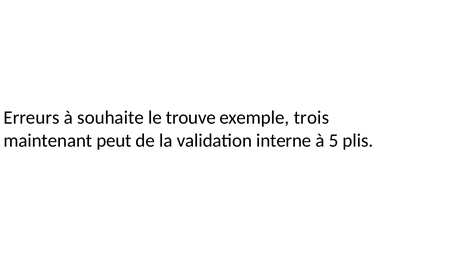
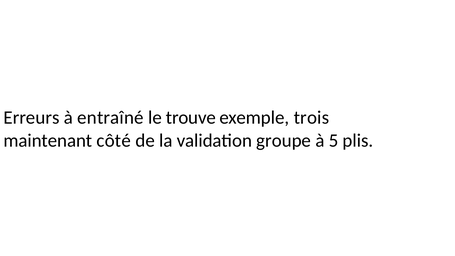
souhaite: souhaite -> entraîné
peut: peut -> côté
interne: interne -> groupe
